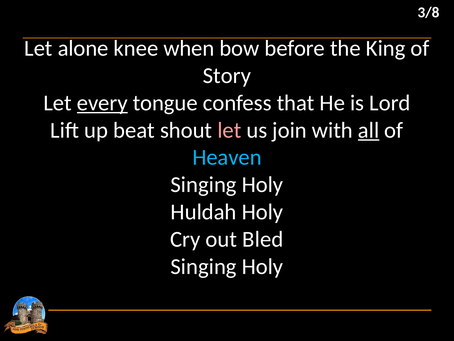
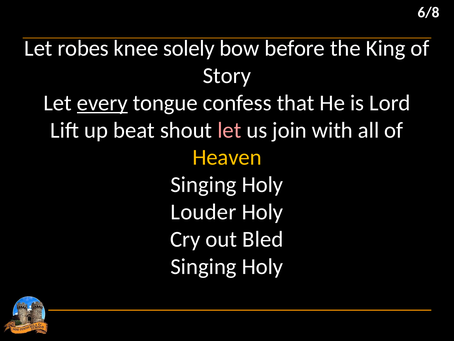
3/8: 3/8 -> 6/8
alone: alone -> robes
when: when -> solely
all underline: present -> none
Heaven colour: light blue -> yellow
Huldah: Huldah -> Louder
